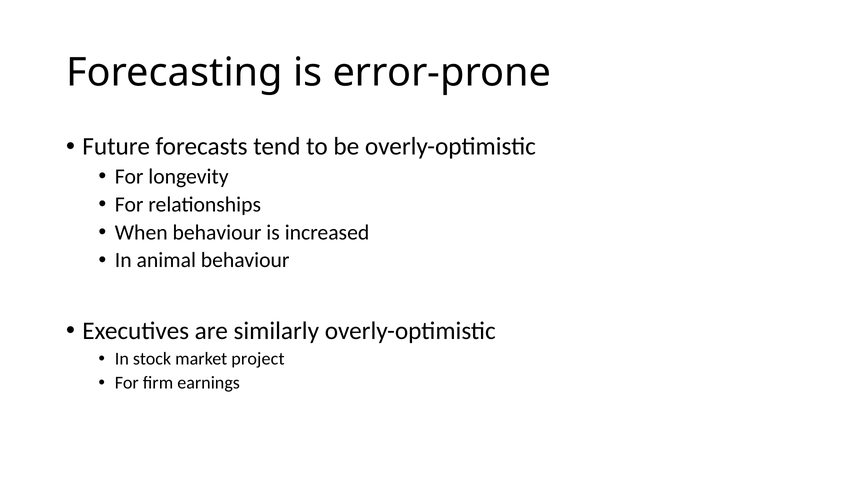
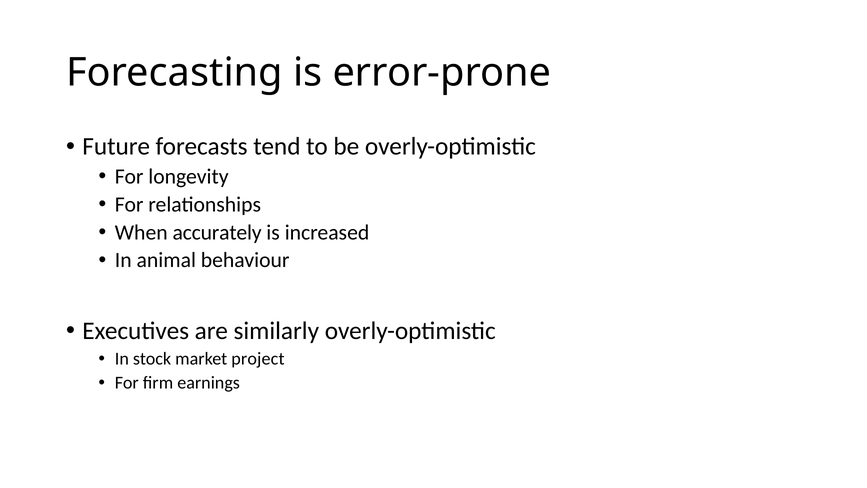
When behaviour: behaviour -> accurately
